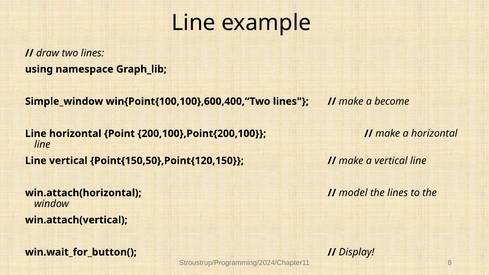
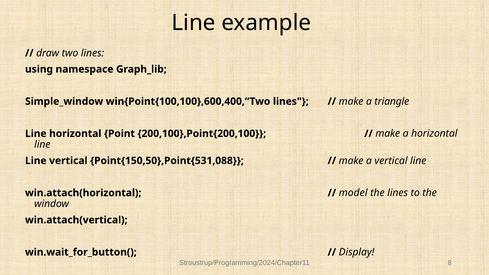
become: become -> triangle
Point{150,50},Point{120,150: Point{150,50},Point{120,150 -> Point{150,50},Point{531,088
